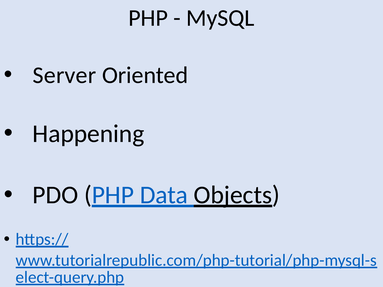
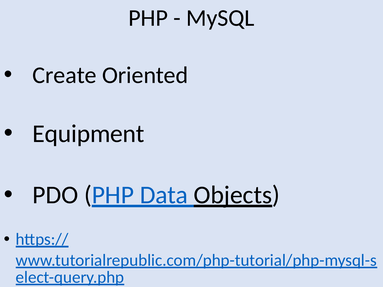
Server: Server -> Create
Happening: Happening -> Equipment
